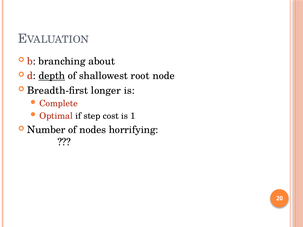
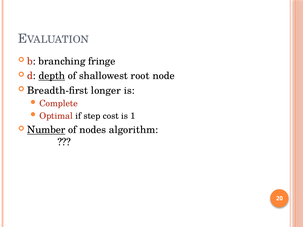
about: about -> fringe
Number underline: none -> present
horrifying: horrifying -> algorithm
